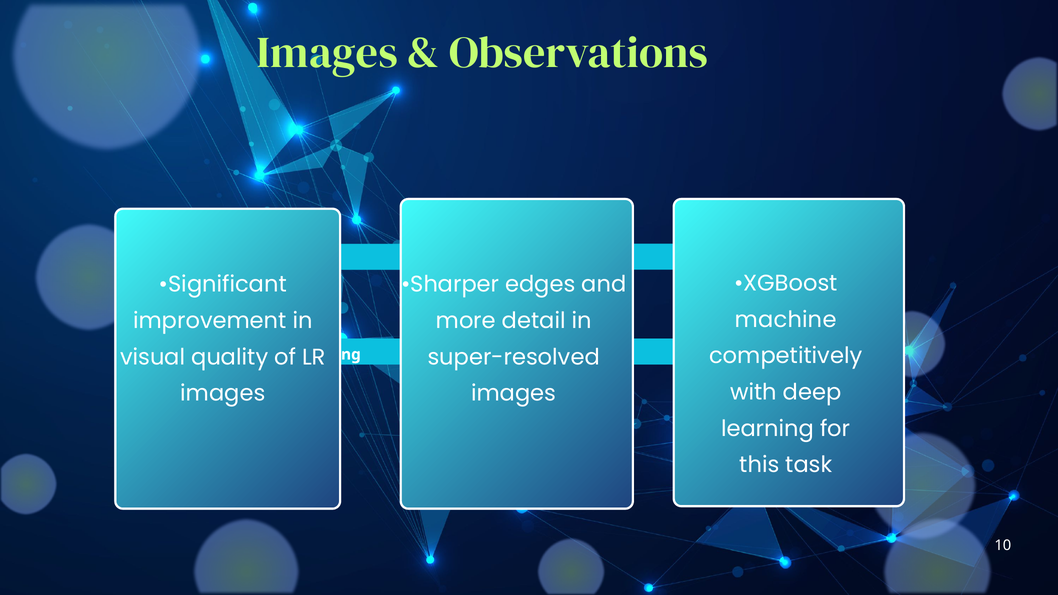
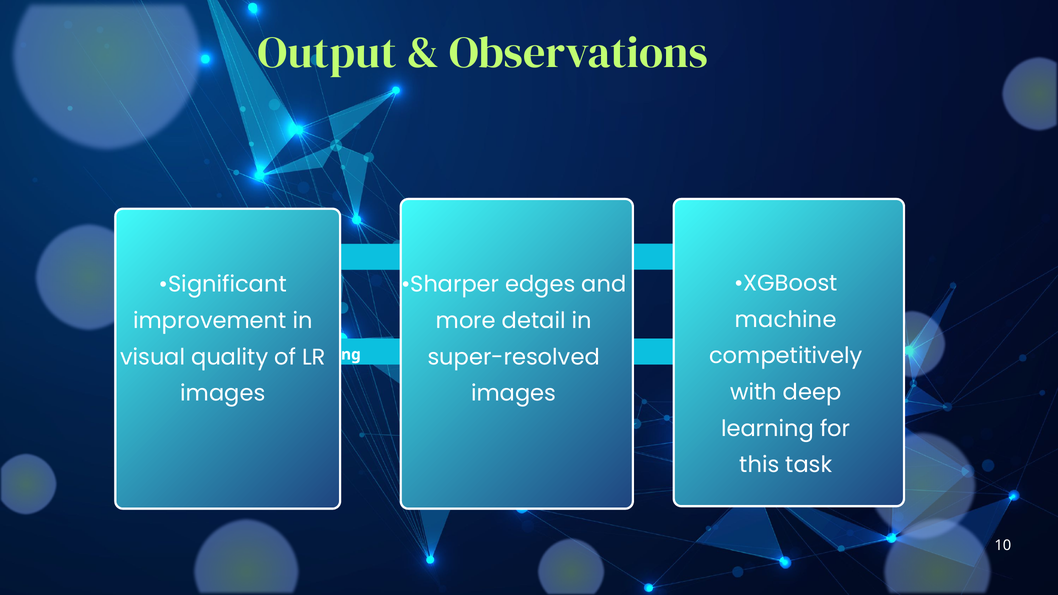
Images at (327, 53): Images -> Output
